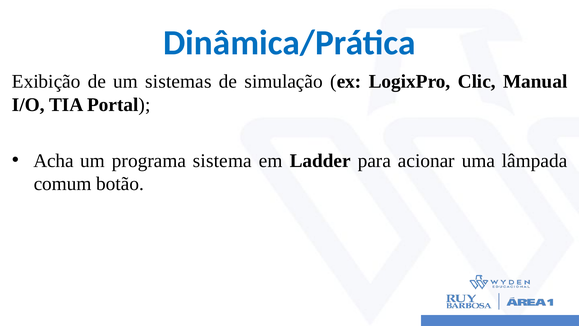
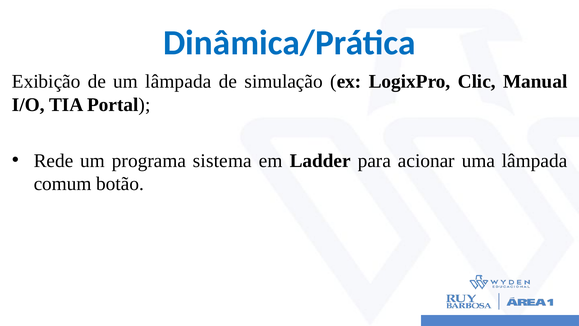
um sistemas: sistemas -> lâmpada
Acha: Acha -> Rede
